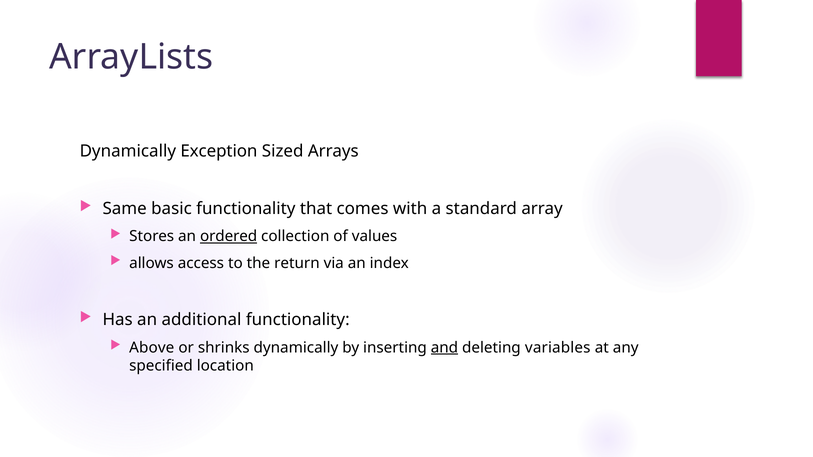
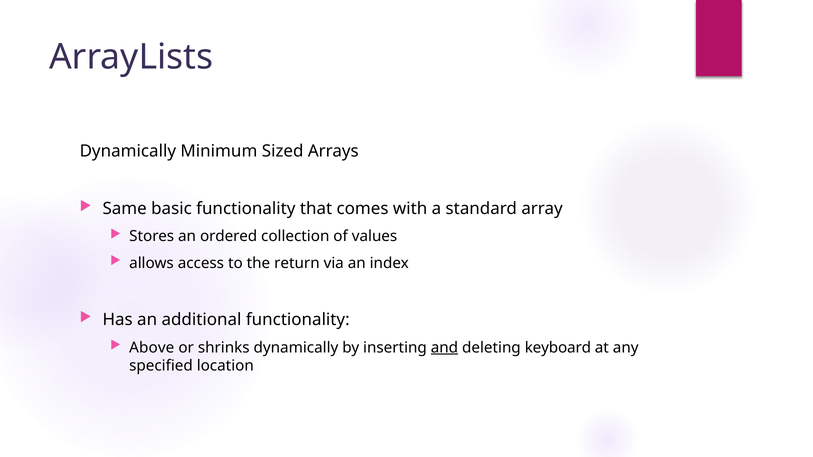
Exception: Exception -> Minimum
ordered underline: present -> none
variables: variables -> keyboard
